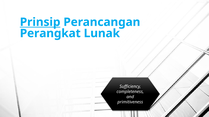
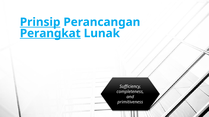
Perangkat underline: none -> present
